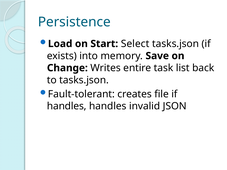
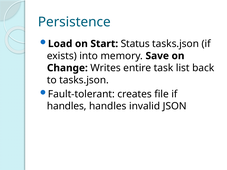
Select: Select -> Status
